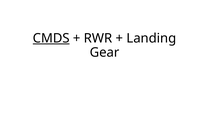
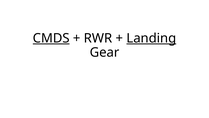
Landing underline: none -> present
